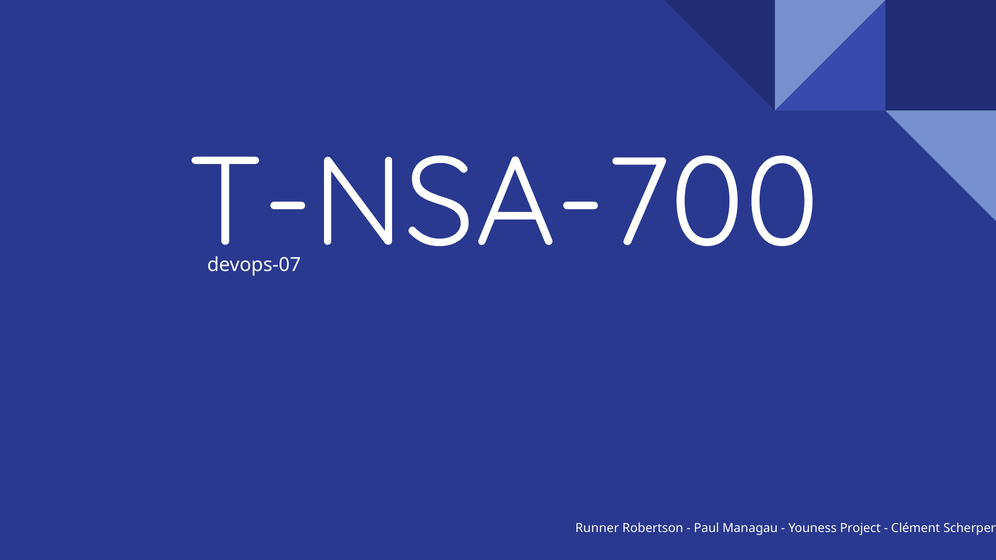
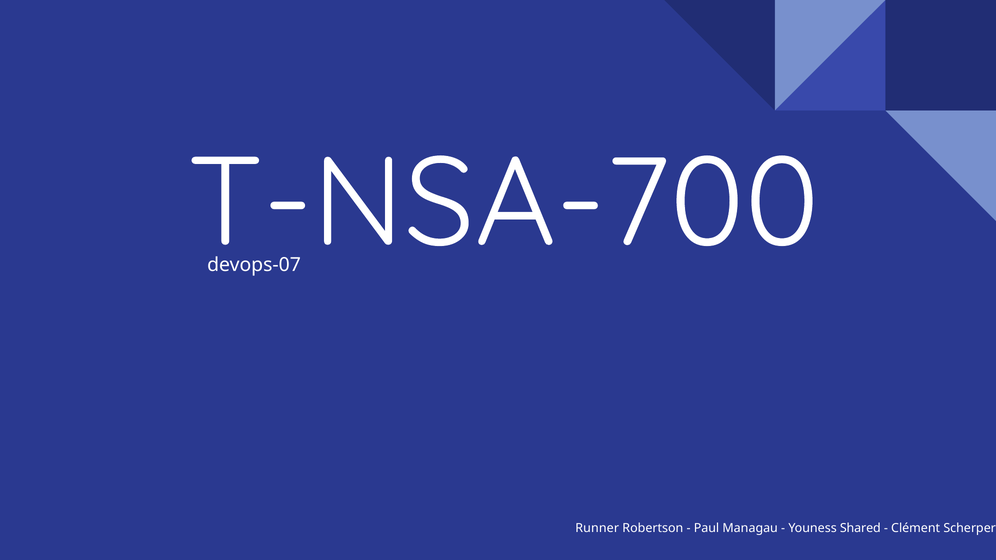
Project: Project -> Shared
